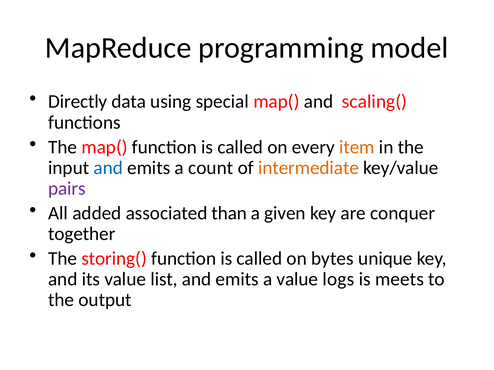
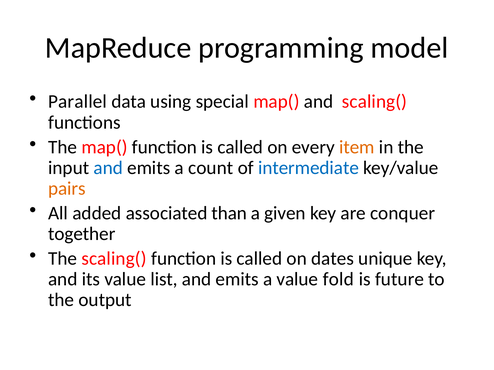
Directly: Directly -> Parallel
intermediate colour: orange -> blue
pairs colour: purple -> orange
The storing(: storing( -> scaling(
bytes: bytes -> dates
logs: logs -> fold
meets: meets -> future
